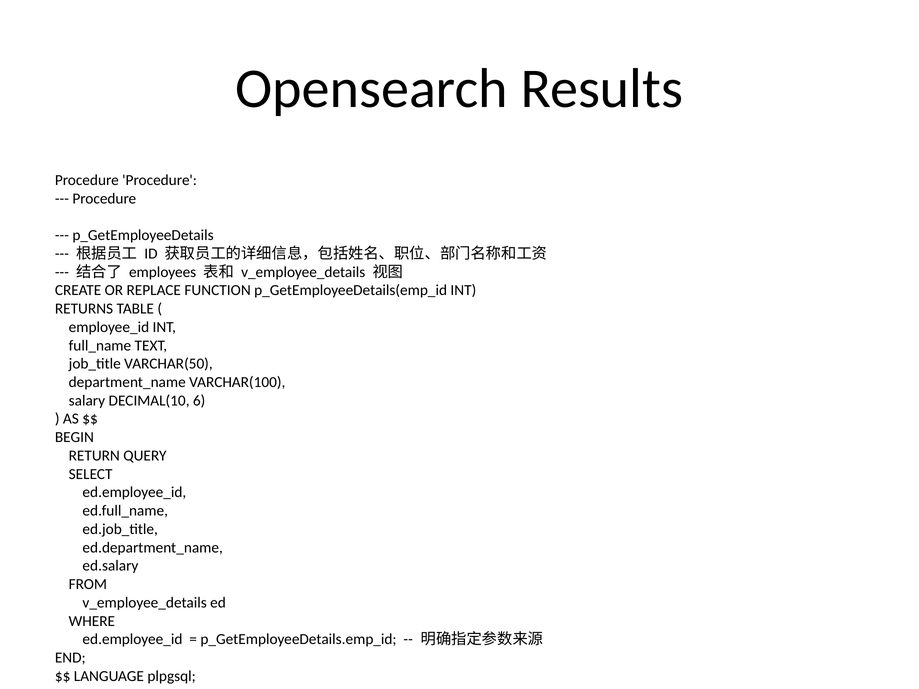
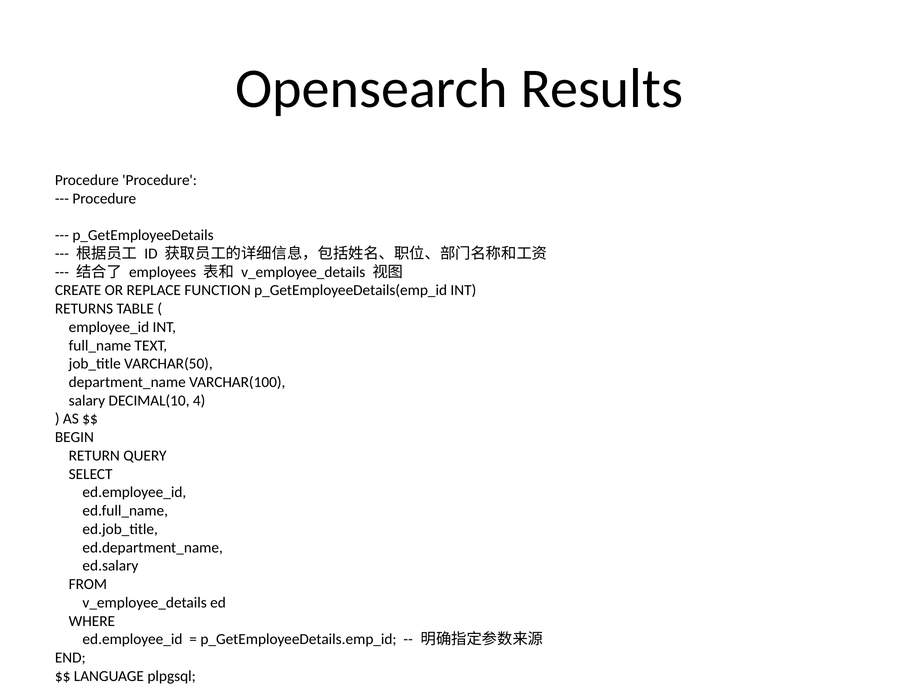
6: 6 -> 4
